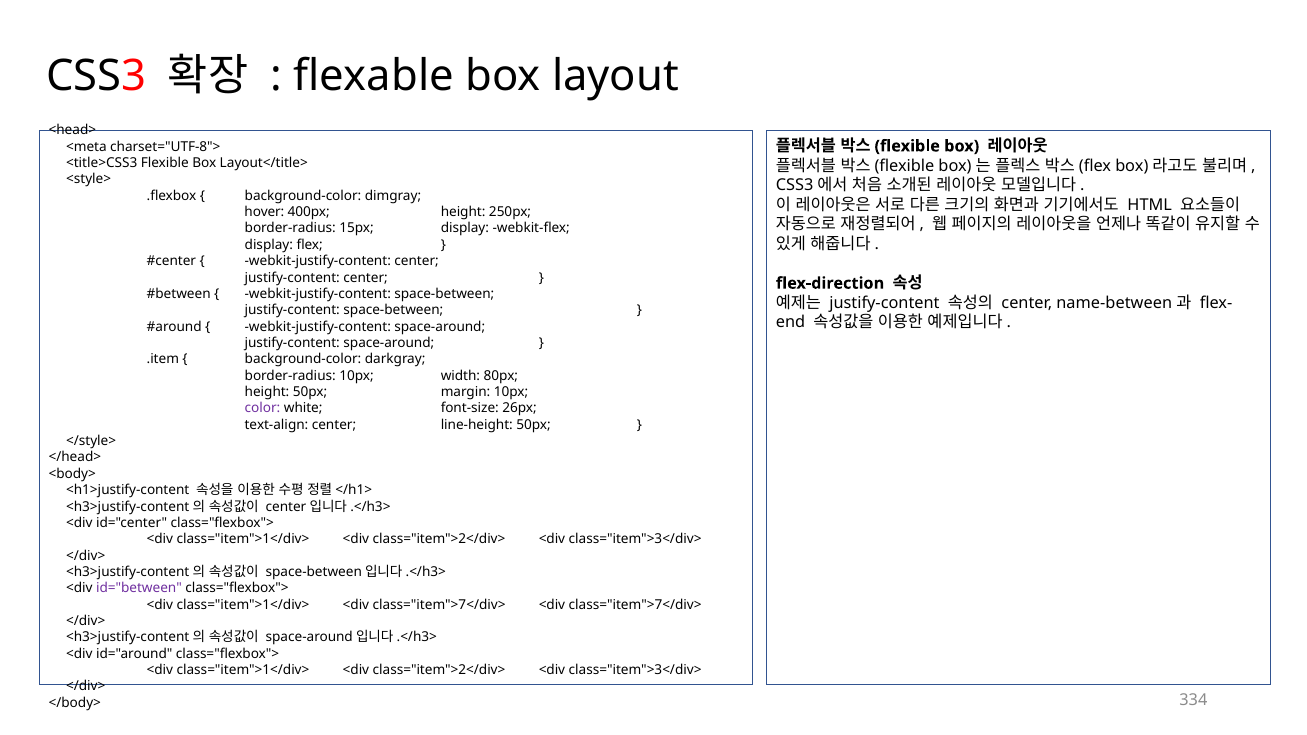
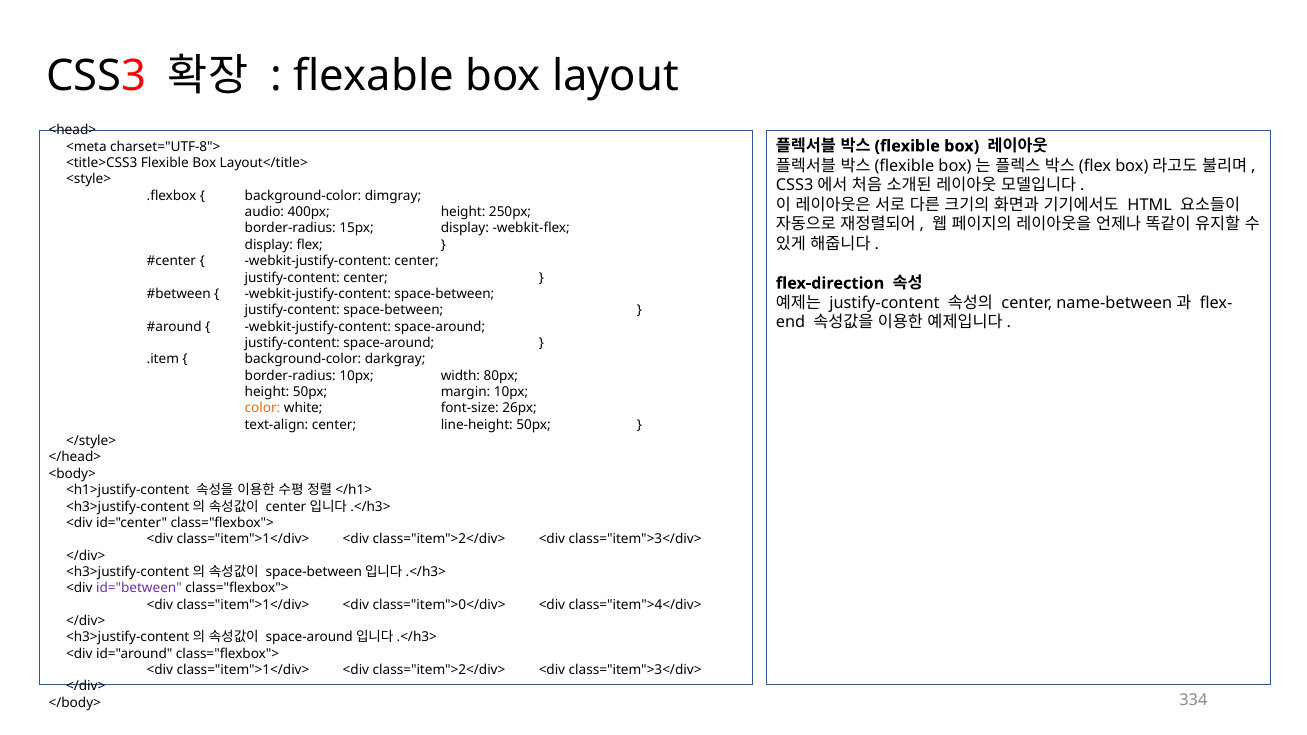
hover: hover -> audio
color colour: purple -> orange
class="item">1</div> <div class="item">7</div>: class="item">7</div> -> class="item">0</div>
class="item">7</div> at (635, 605): class="item">7</div> -> class="item">4</div>
